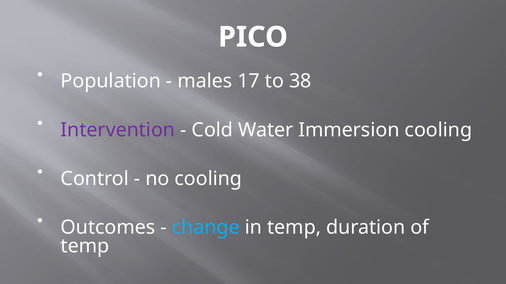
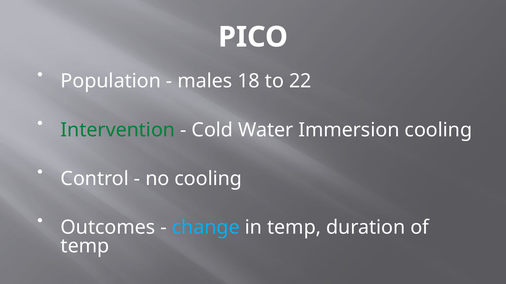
17: 17 -> 18
38: 38 -> 22
Intervention colour: purple -> green
